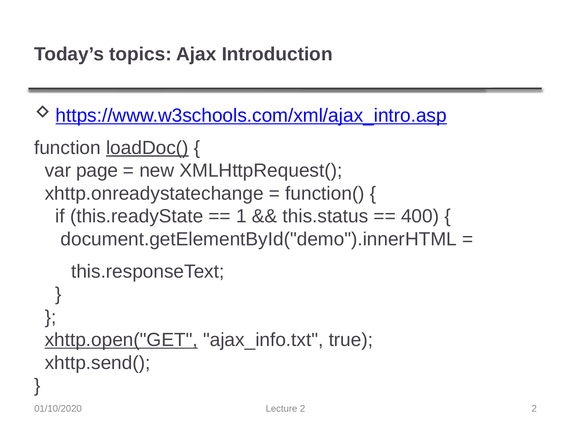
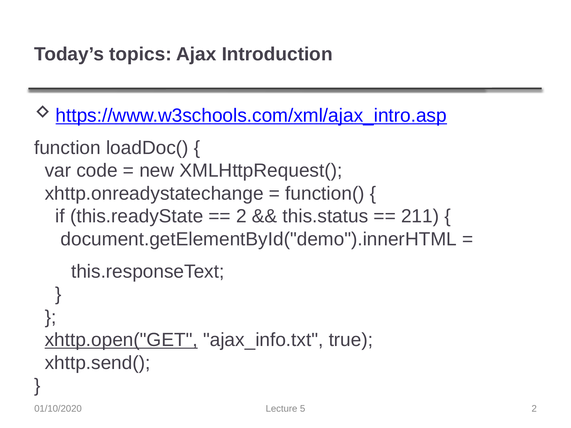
loadDoc( underline: present -> none
page: page -> code
1 at (241, 216): 1 -> 2
400: 400 -> 211
Lecture 2: 2 -> 5
